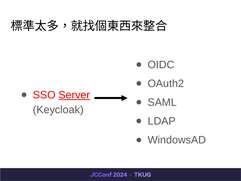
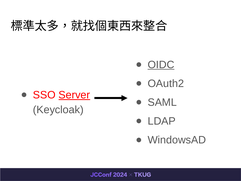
OIDC underline: none -> present
